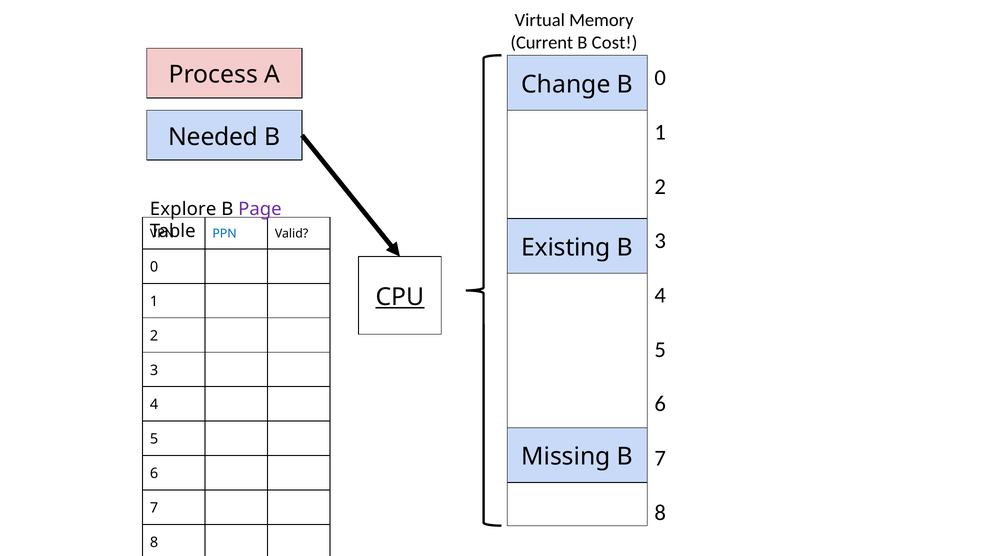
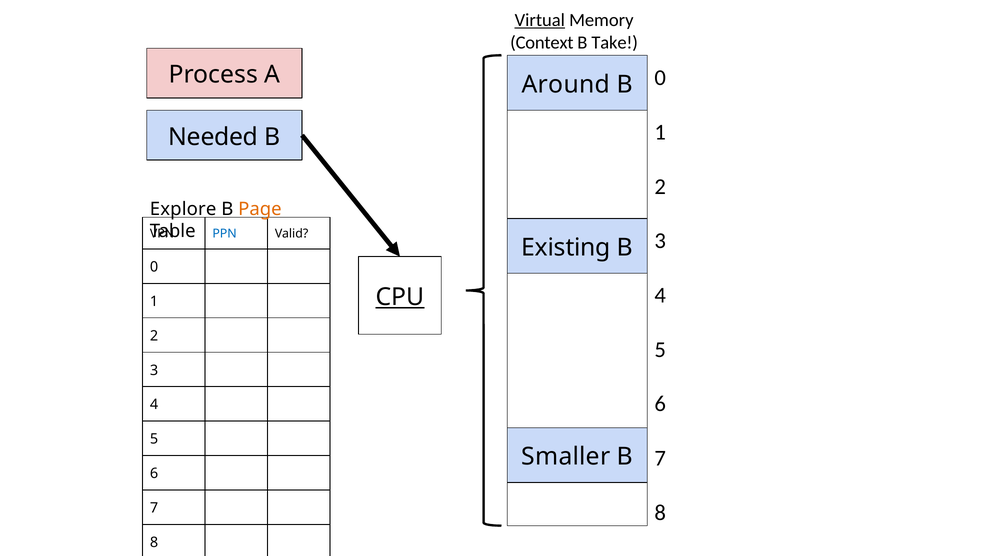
Virtual underline: none -> present
Current: Current -> Context
Cost: Cost -> Take
Change: Change -> Around
Page colour: purple -> orange
Missing: Missing -> Smaller
